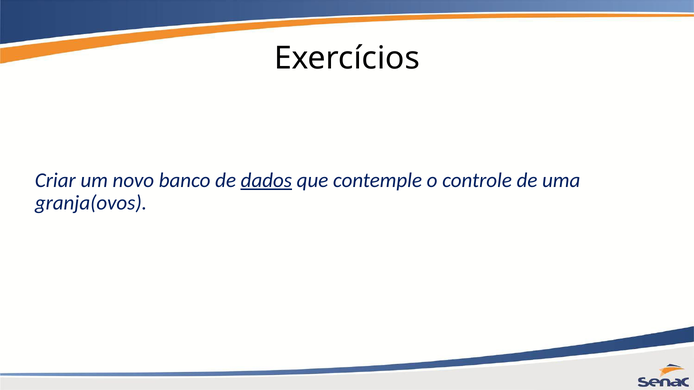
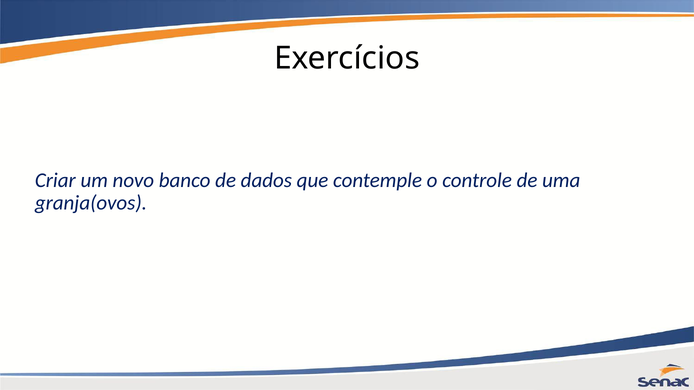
dados underline: present -> none
